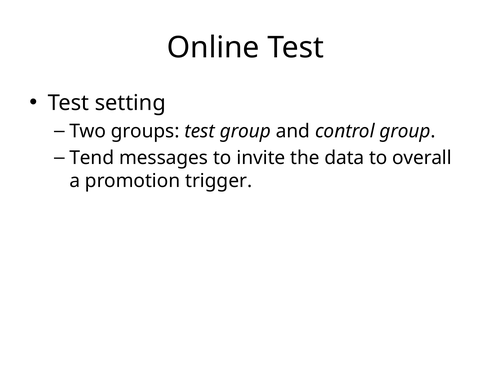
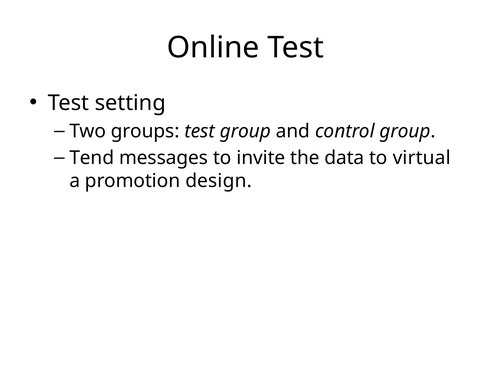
overall: overall -> virtual
trigger: trigger -> design
